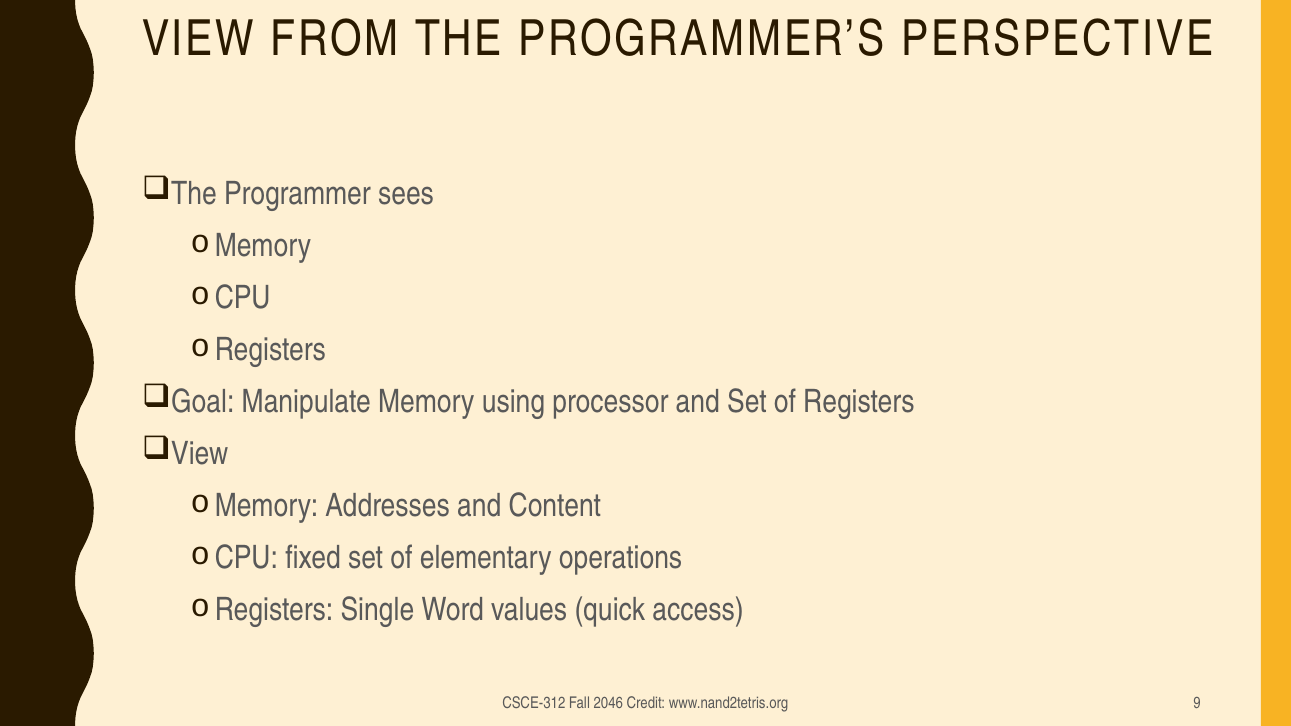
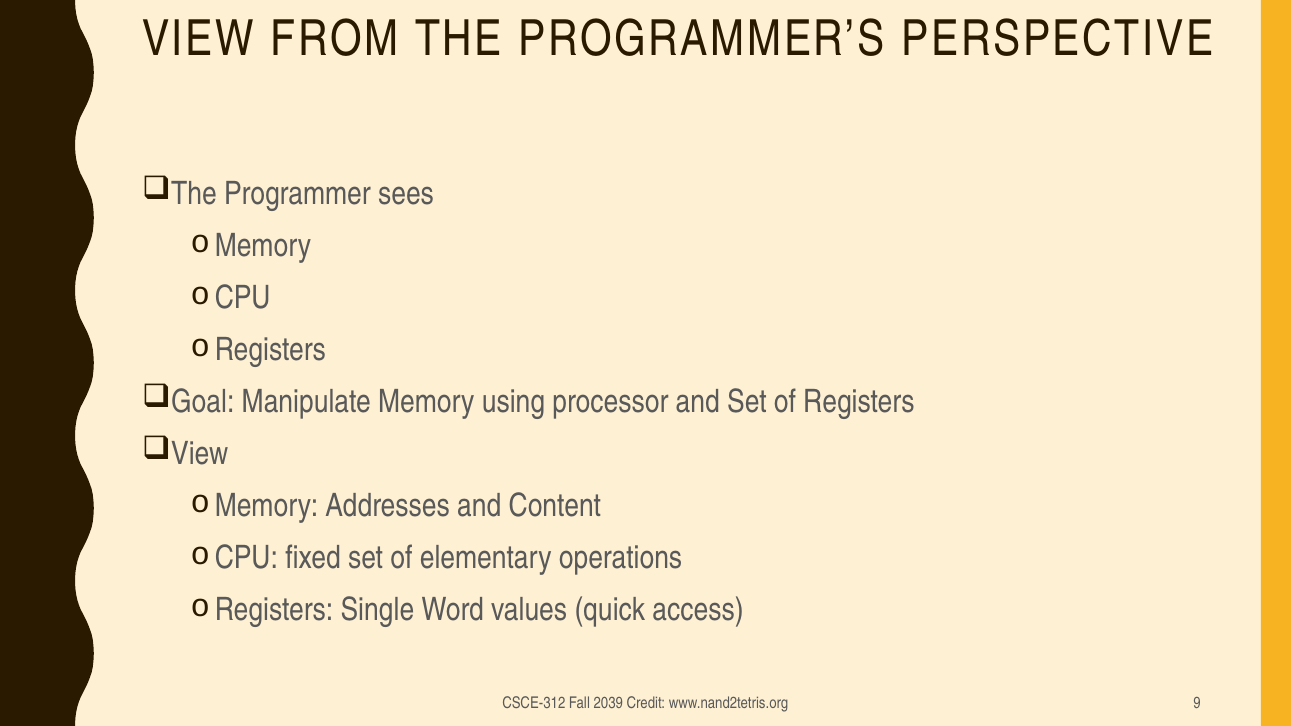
2046: 2046 -> 2039
